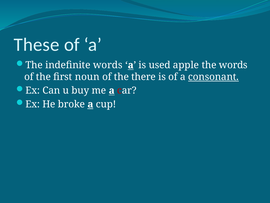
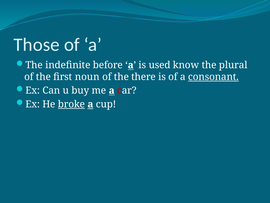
These: These -> Those
indefinite words: words -> before
apple: apple -> know
the words: words -> plural
broke underline: none -> present
